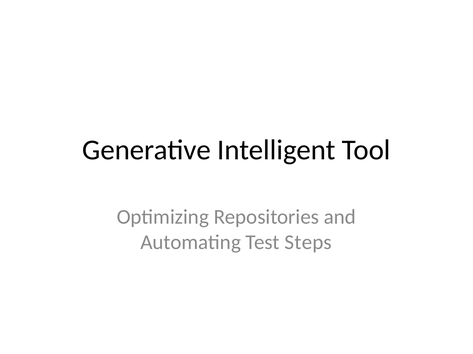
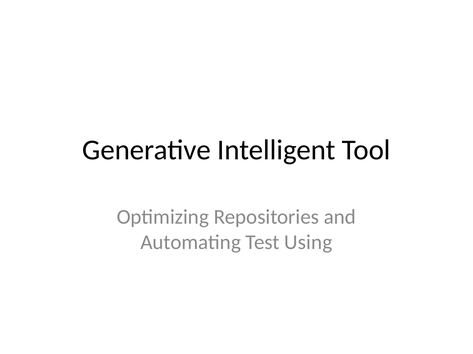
Steps: Steps -> Using
